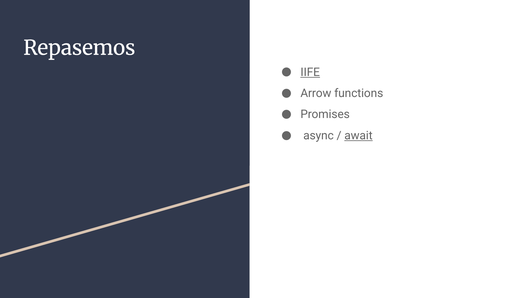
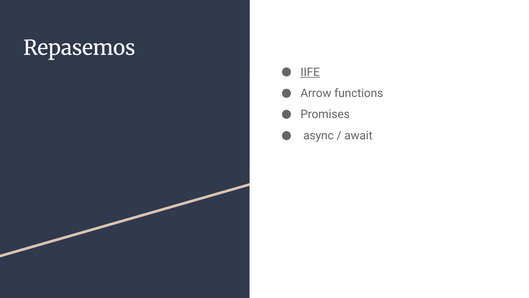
await underline: present -> none
